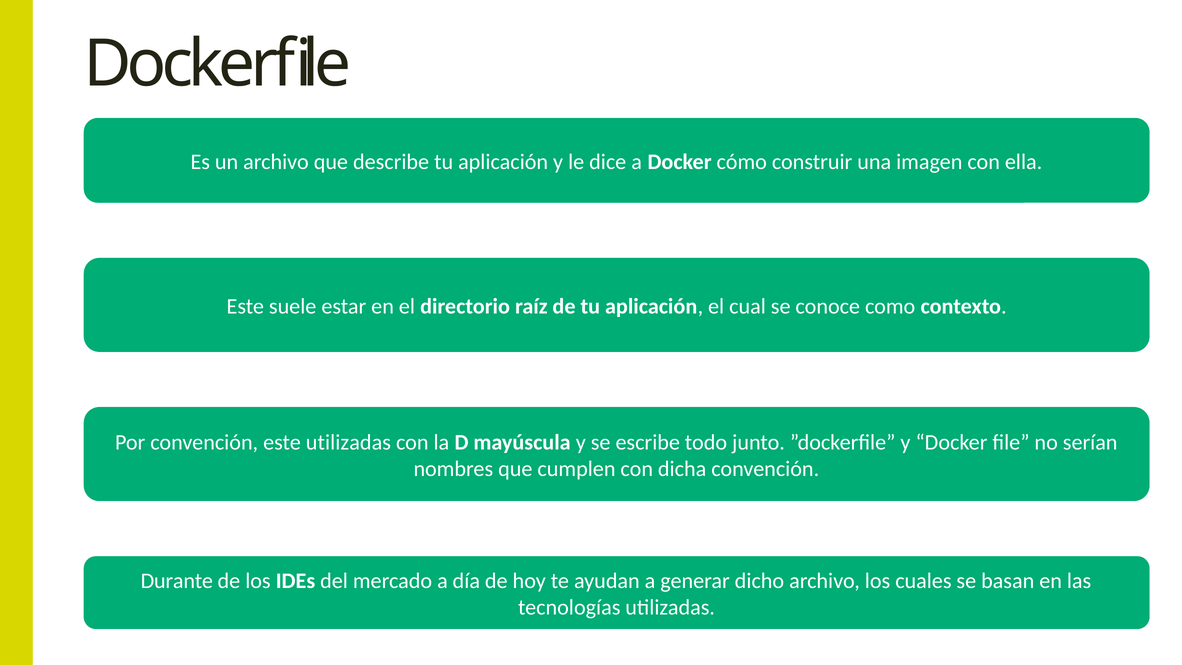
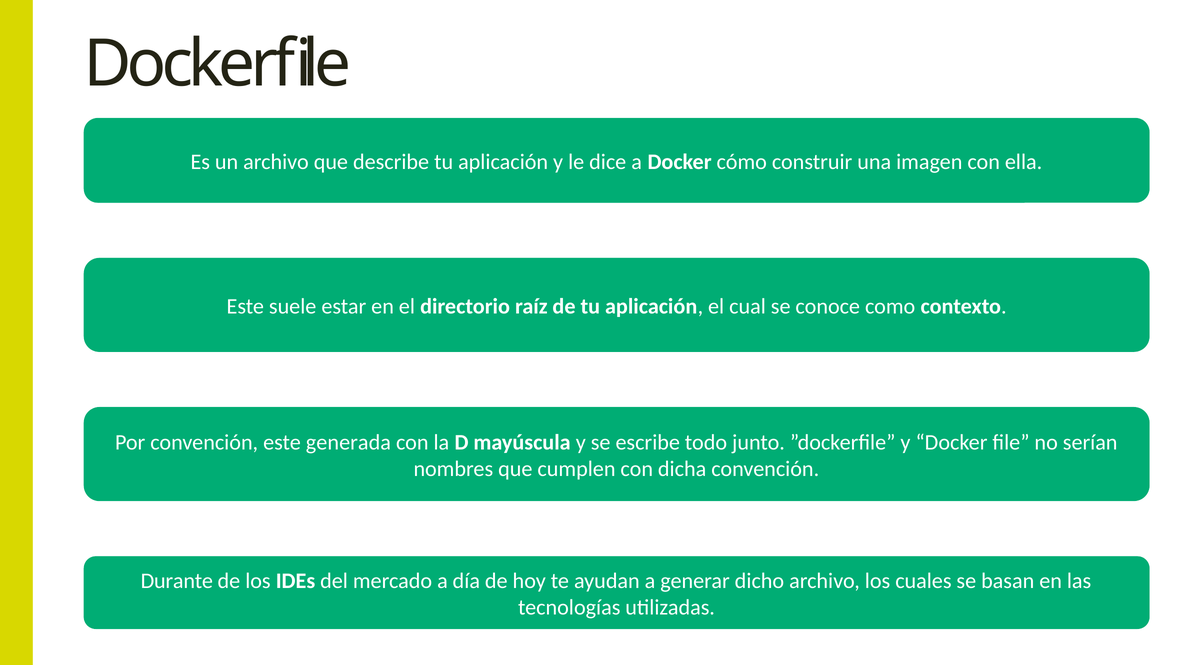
este utilizadas: utilizadas -> generada
